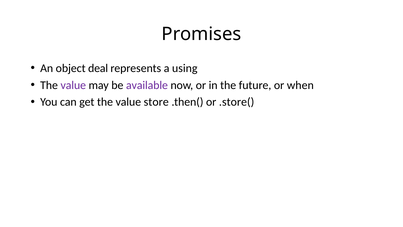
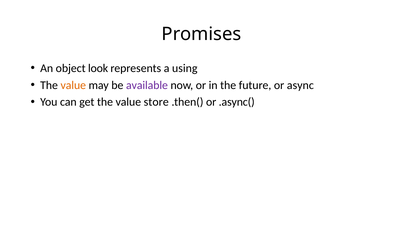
deal: deal -> look
value at (73, 85) colour: purple -> orange
when: when -> async
.store(: .store( -> .async(
